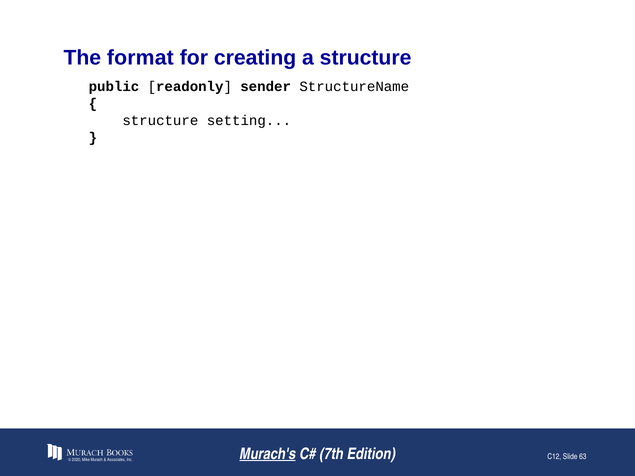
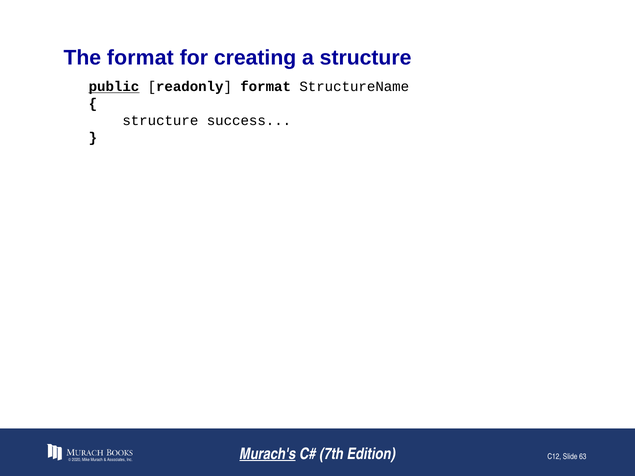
public underline: none -> present
readonly sender: sender -> format
setting: setting -> success
